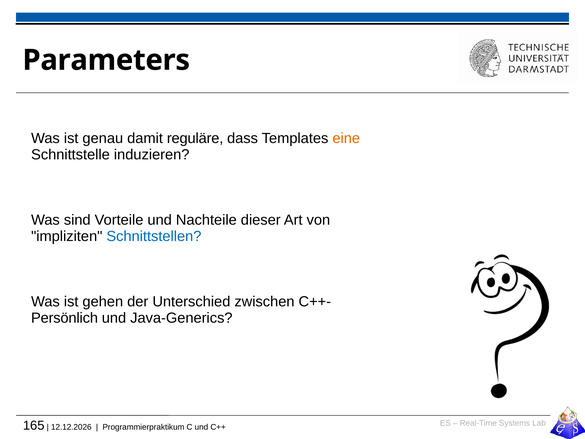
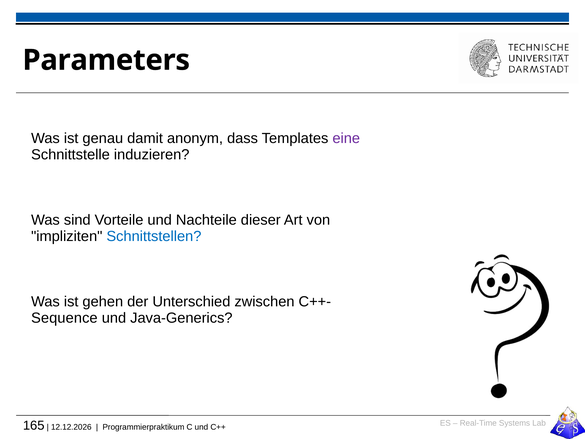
reguläre: reguläre -> anonym
eine colour: orange -> purple
Persönlich: Persönlich -> Sequence
